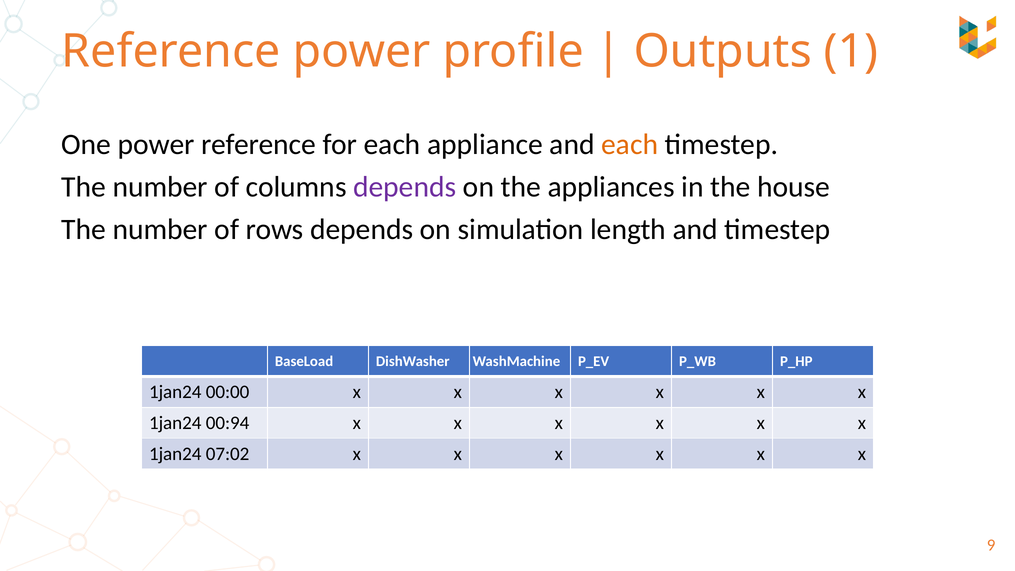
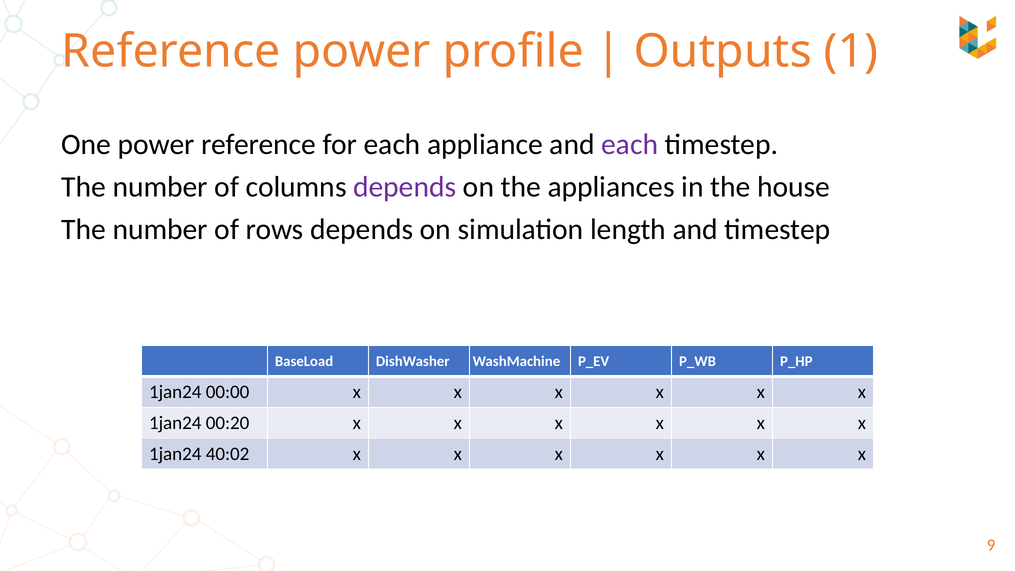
each at (630, 144) colour: orange -> purple
00:94: 00:94 -> 00:20
07:02: 07:02 -> 40:02
